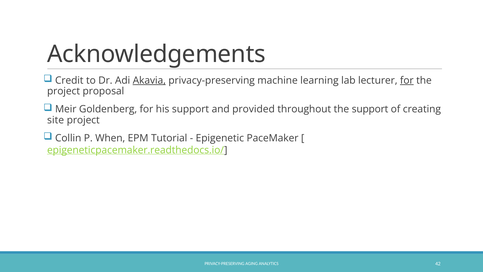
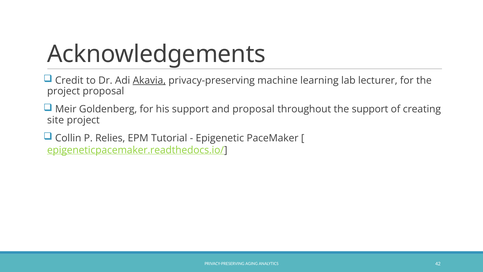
for at (407, 80) underline: present -> none
and provided: provided -> proposal
When: When -> Relies
